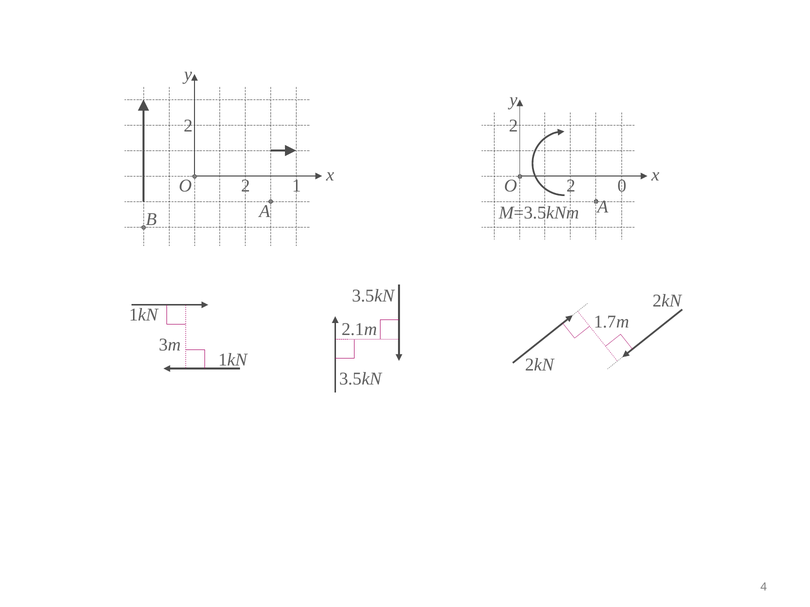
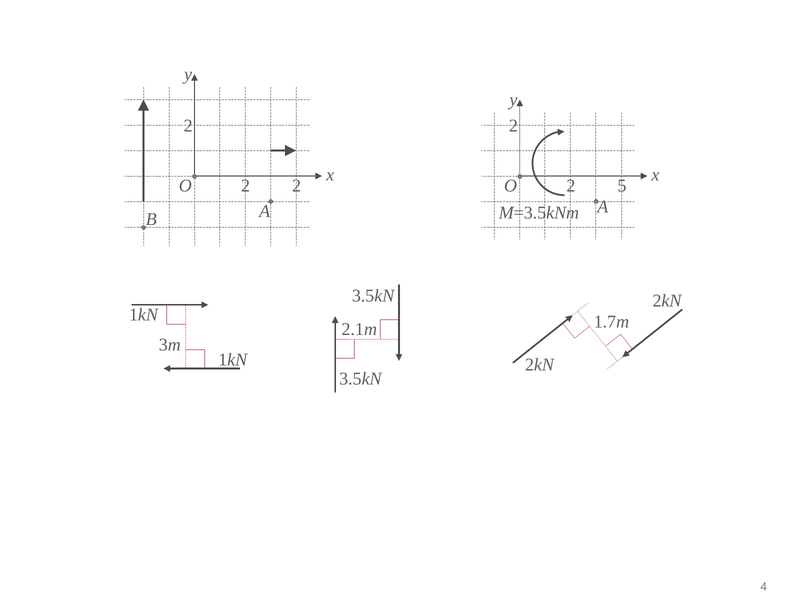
1 at (297, 186): 1 -> 2
0: 0 -> 5
